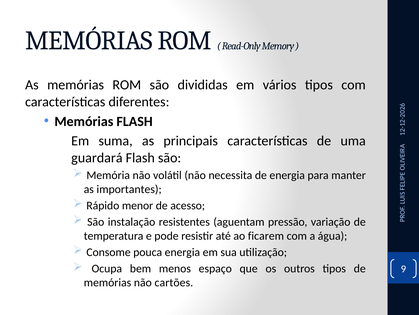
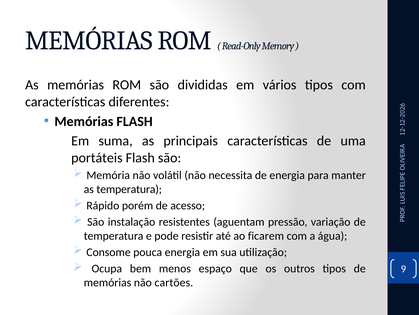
guardará: guardará -> portáteis
as importantes: importantes -> temperatura
menor: menor -> porém
